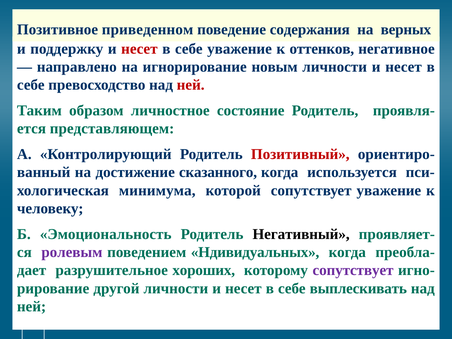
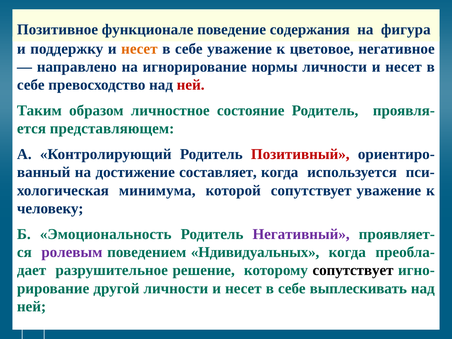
приведенном: приведенном -> функционале
верных: верных -> фигура
несет at (139, 49) colour: red -> orange
оттенков: оттенков -> цветовое
новым: новым -> нормы
сказанного: сказанного -> составляет
Негативный colour: black -> purple
хороших: хороших -> решение
сопутствует at (353, 270) colour: purple -> black
